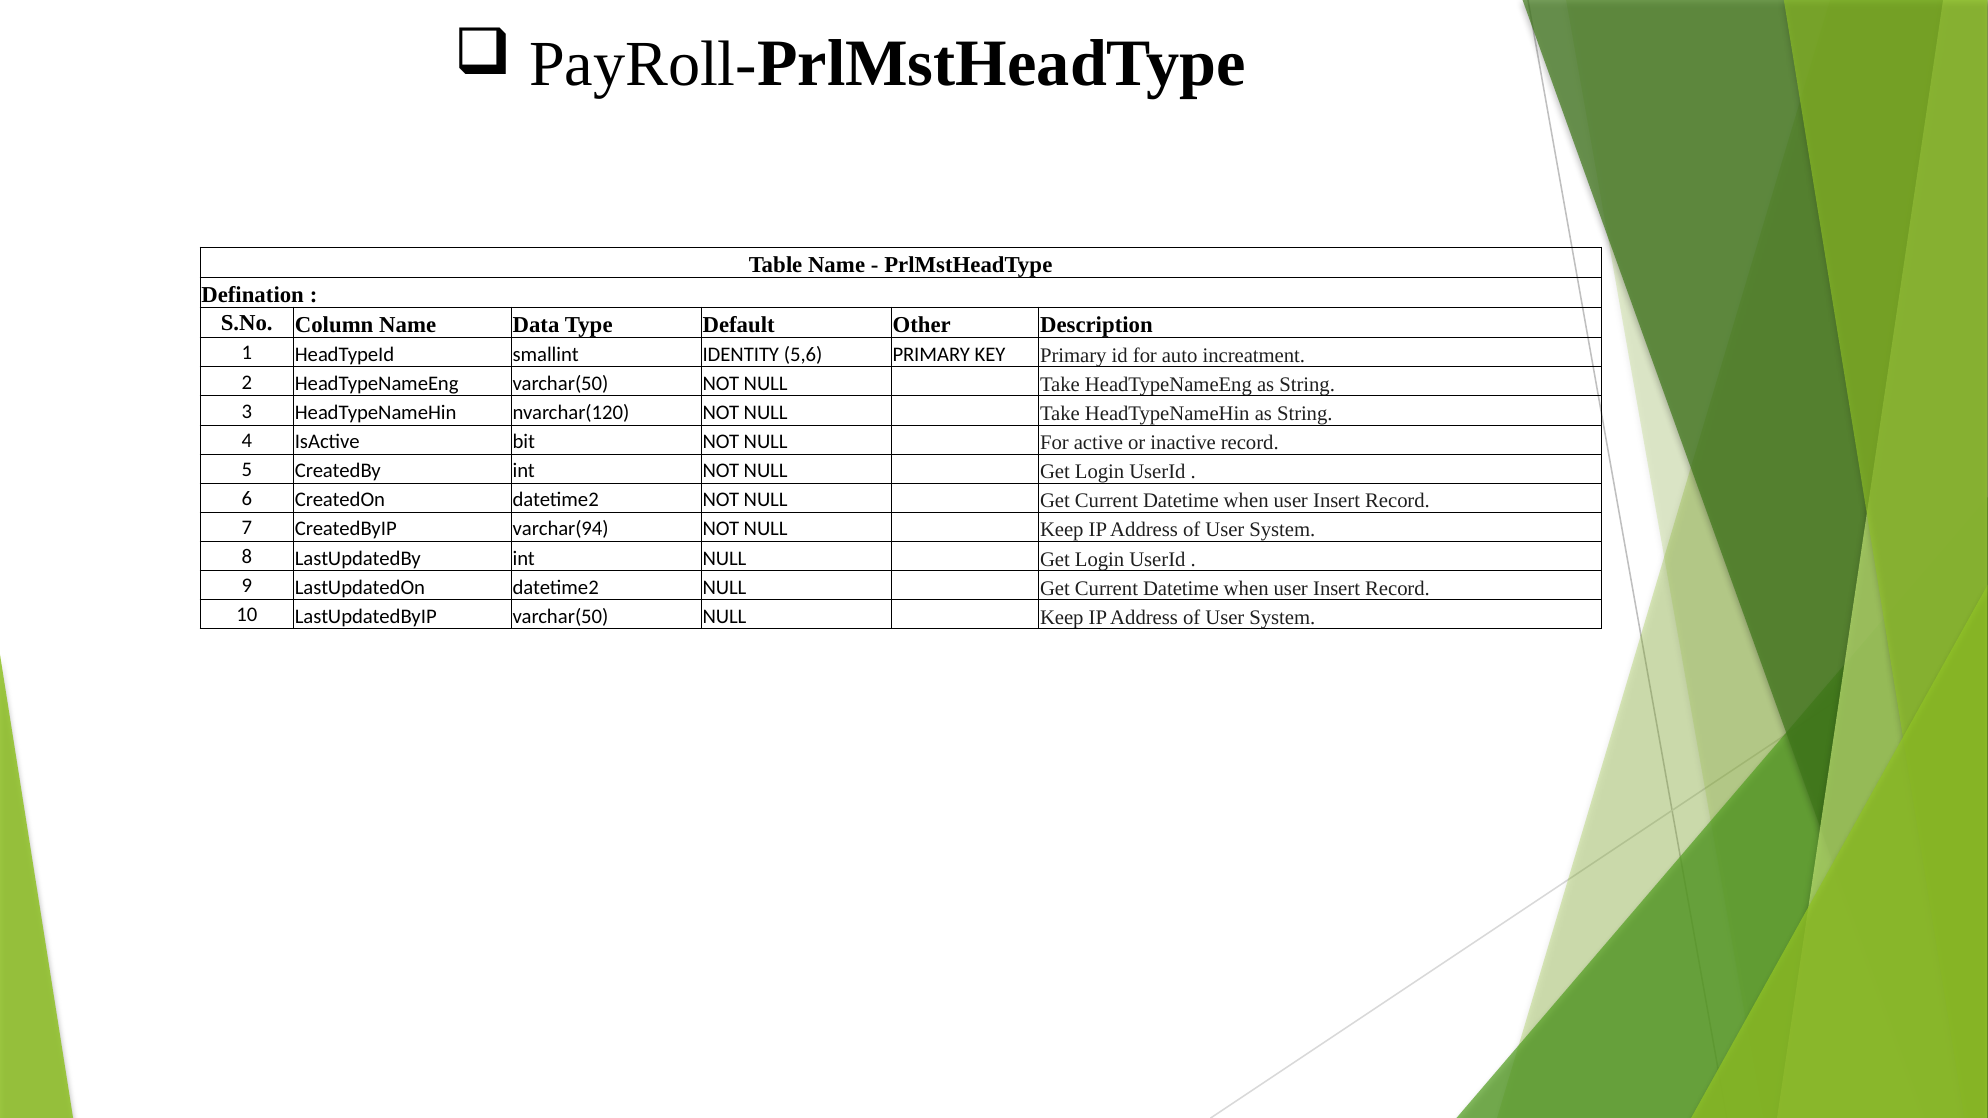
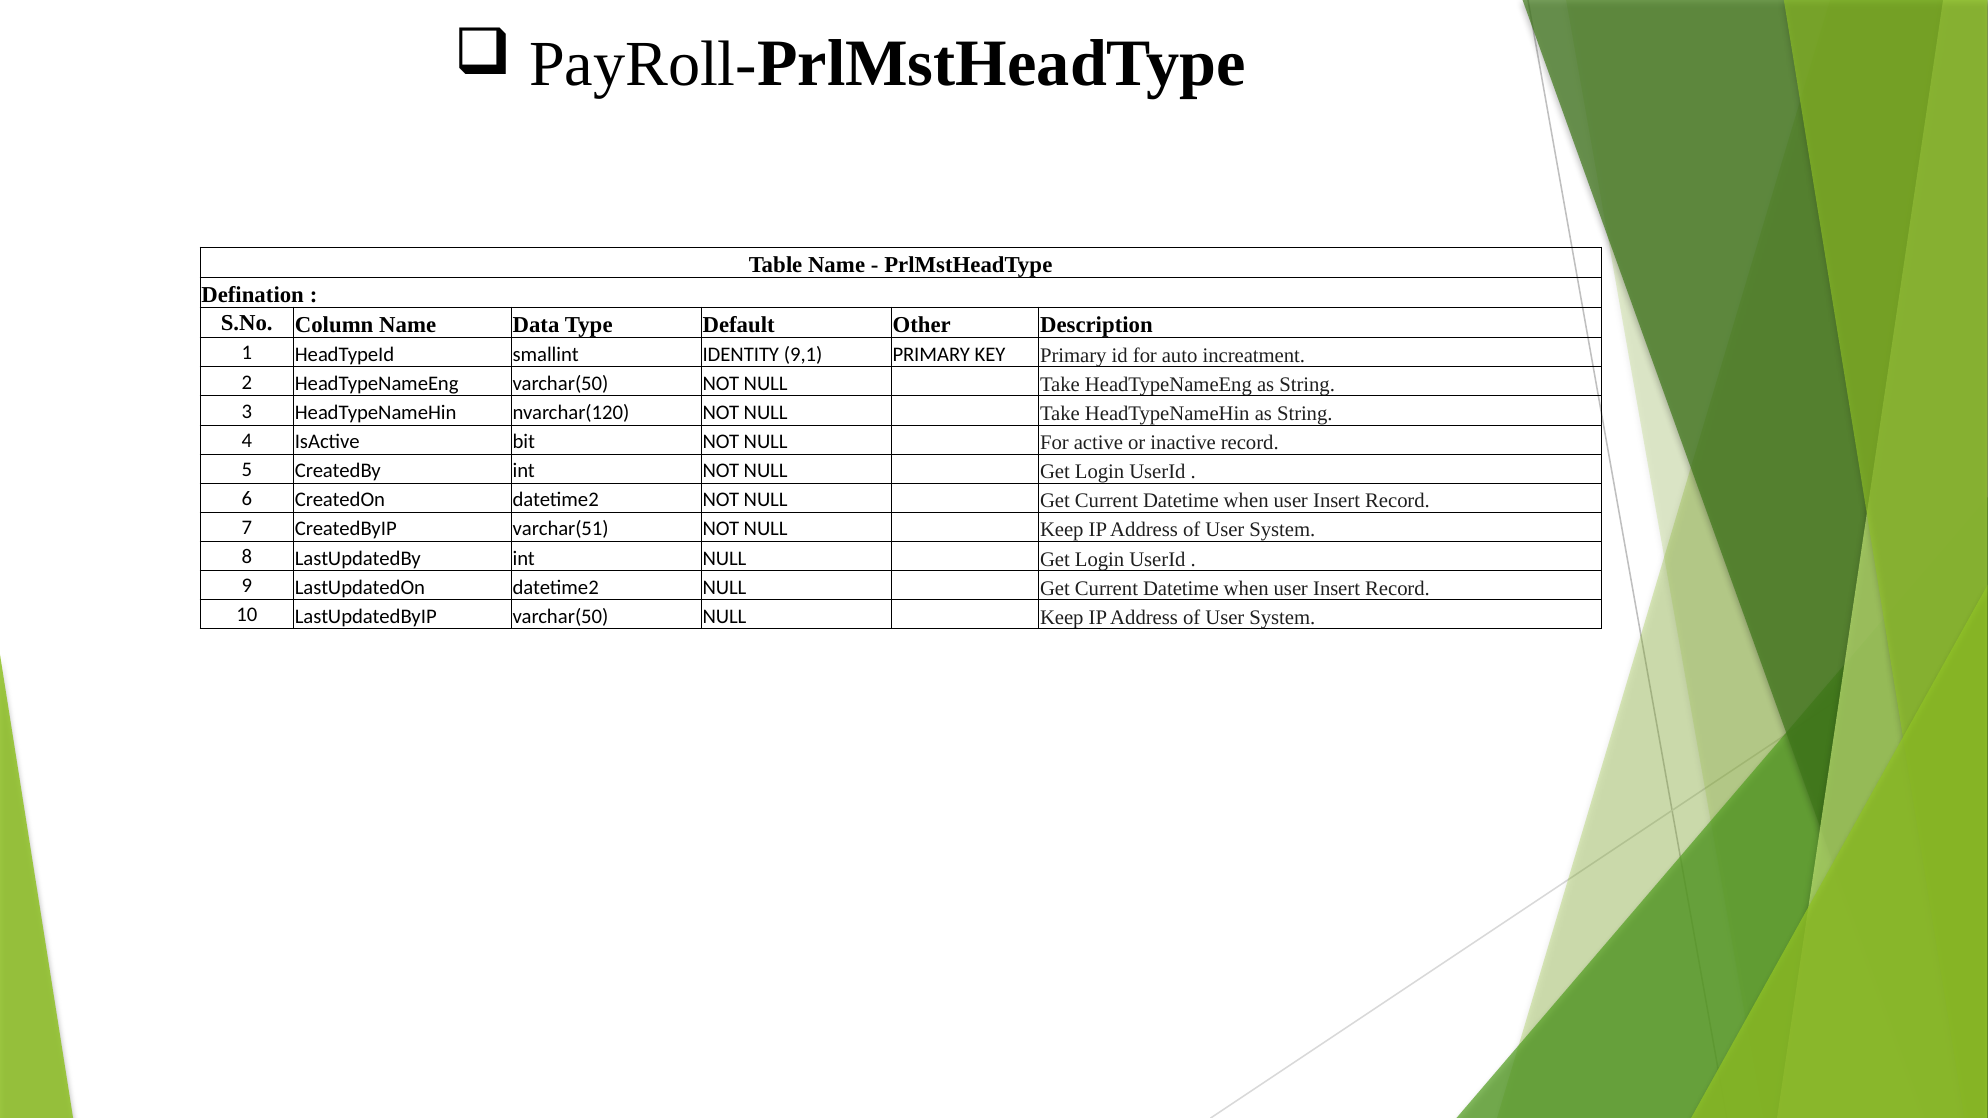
5,6: 5,6 -> 9,1
varchar(94: varchar(94 -> varchar(51
